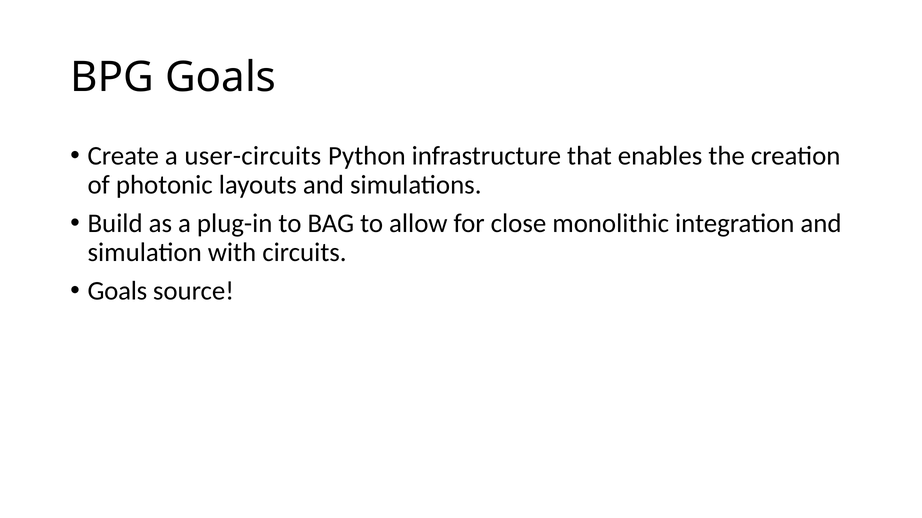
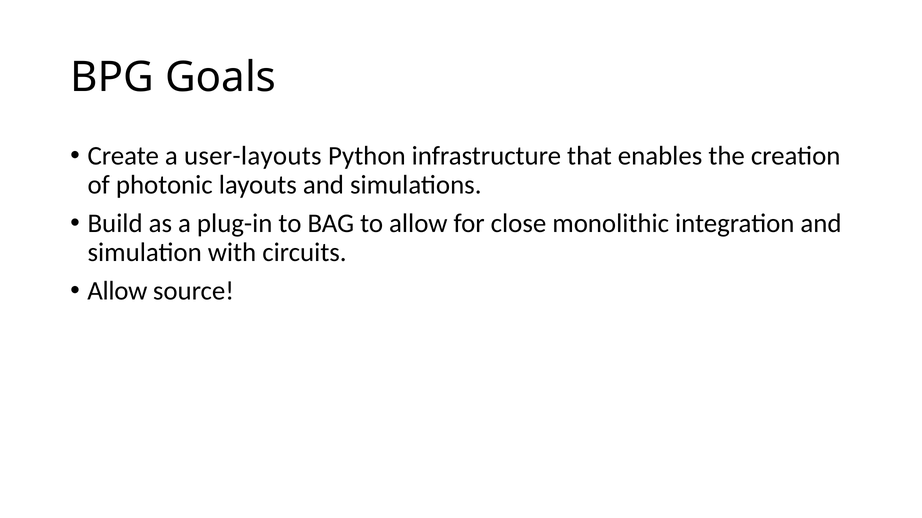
user-circuits: user-circuits -> user-layouts
Goals at (117, 291): Goals -> Allow
